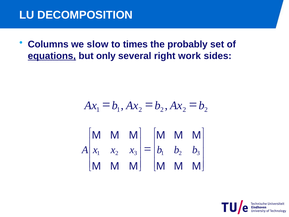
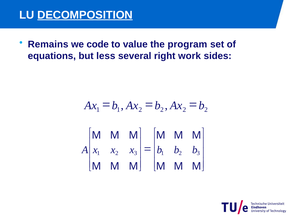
DECOMPOSITION underline: none -> present
Columns: Columns -> Remains
slow: slow -> code
times: times -> value
probably: probably -> program
equations underline: present -> none
only: only -> less
